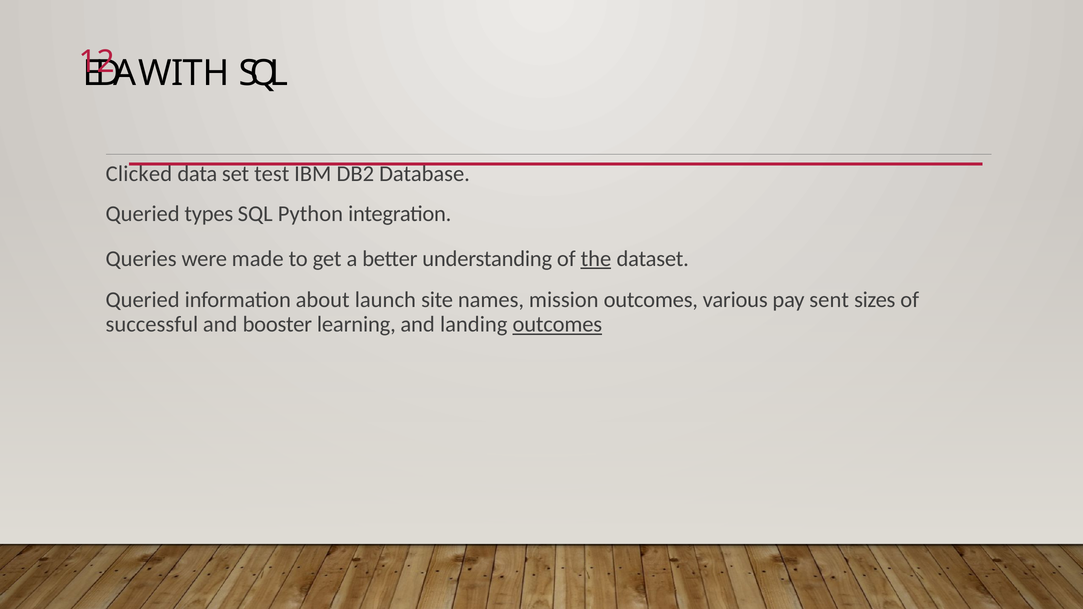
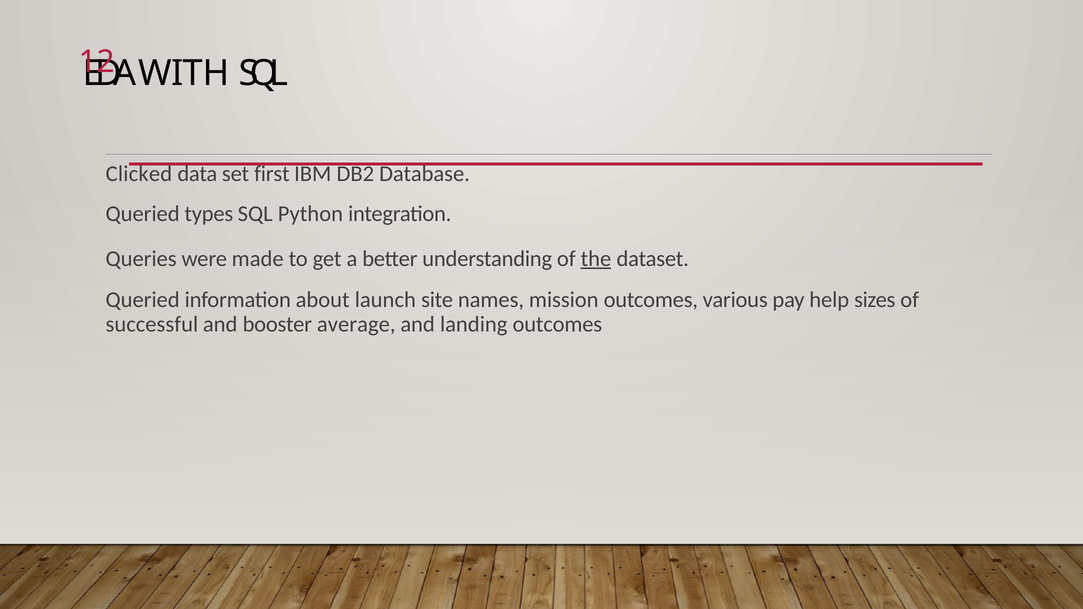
test: test -> first
sent: sent -> help
learning: learning -> average
outcomes at (557, 325) underline: present -> none
